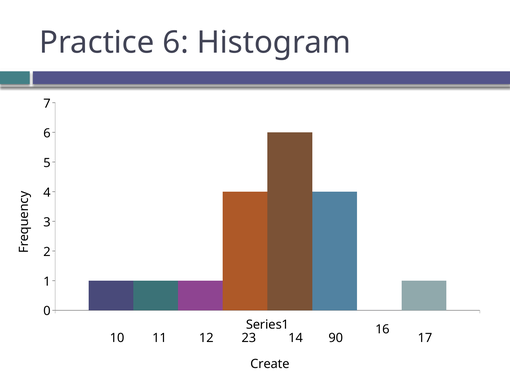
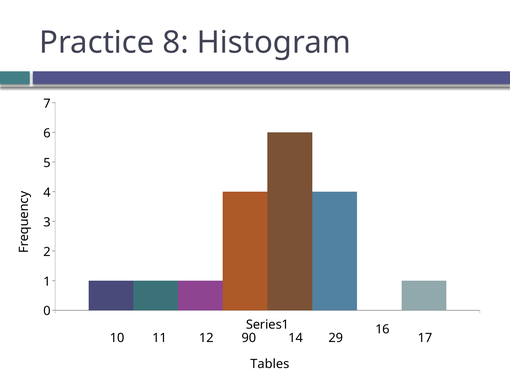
Practice 6: 6 -> 8
23: 23 -> 90
90: 90 -> 29
Create: Create -> Tables
